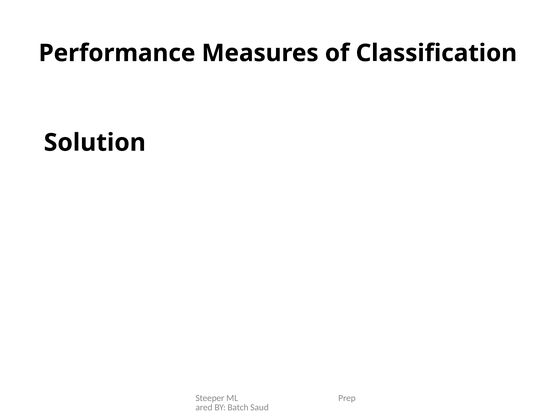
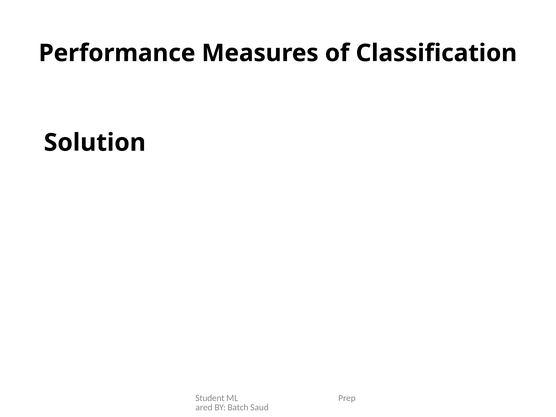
Steeper: Steeper -> Student
